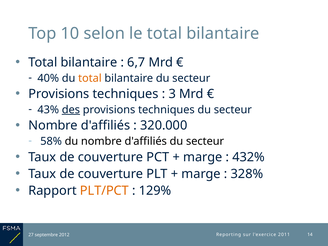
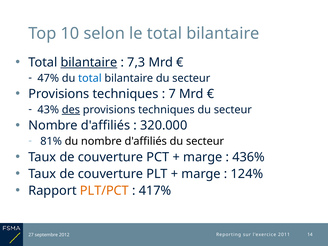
bilantaire at (89, 62) underline: none -> present
6,7: 6,7 -> 7,3
40%: 40% -> 47%
total at (90, 78) colour: orange -> blue
3: 3 -> 7
58%: 58% -> 81%
432%: 432% -> 436%
328%: 328% -> 124%
129%: 129% -> 417%
